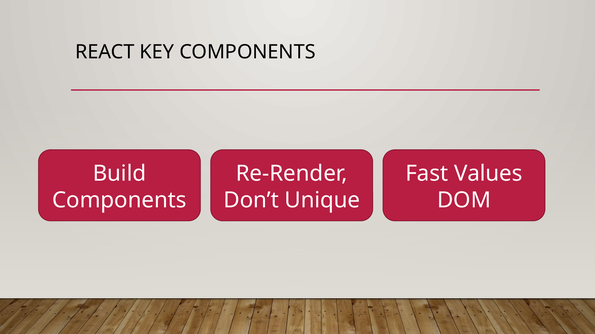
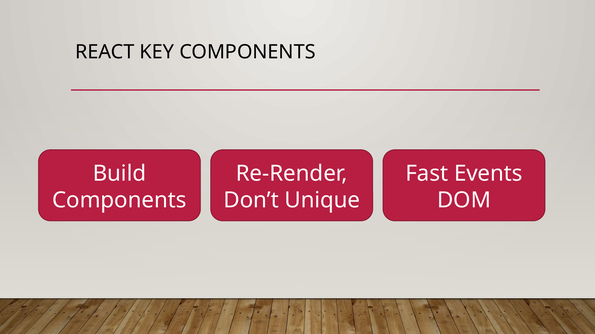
Values: Values -> Events
